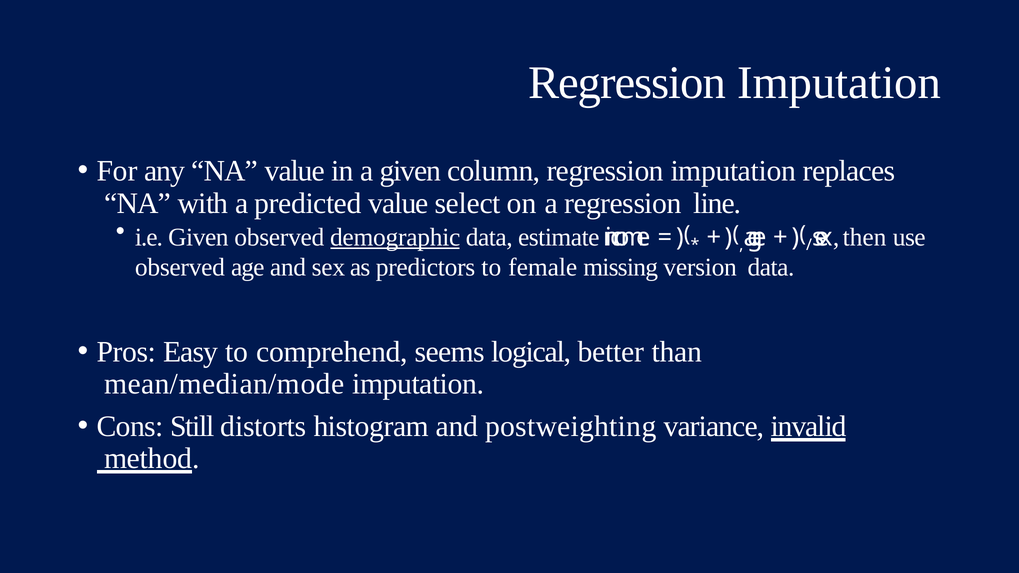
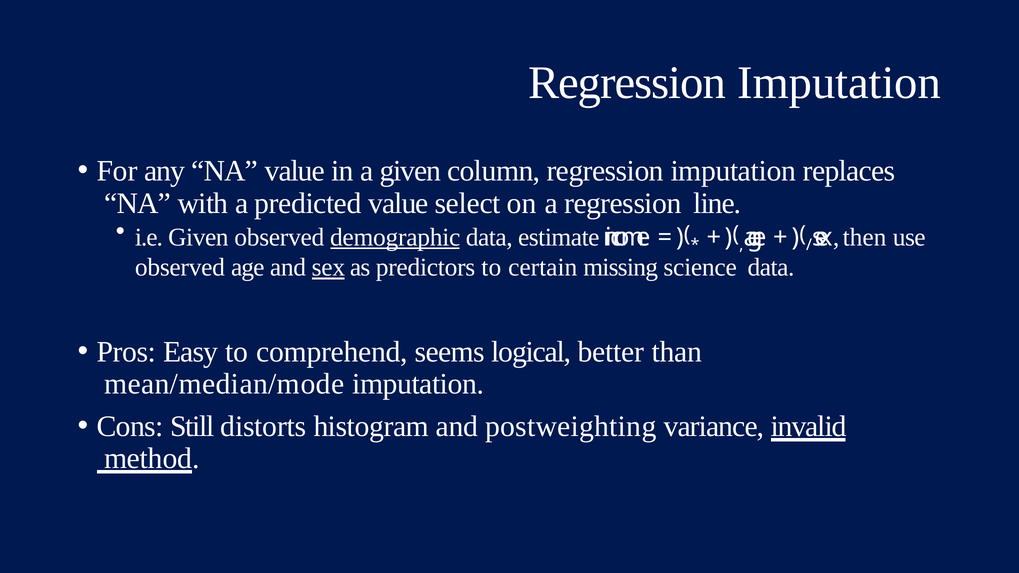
sex at (328, 268) underline: none -> present
female: female -> certain
version: version -> science
